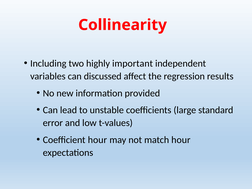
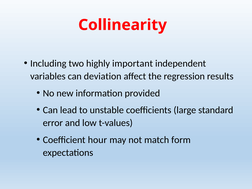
discussed: discussed -> deviation
match hour: hour -> form
